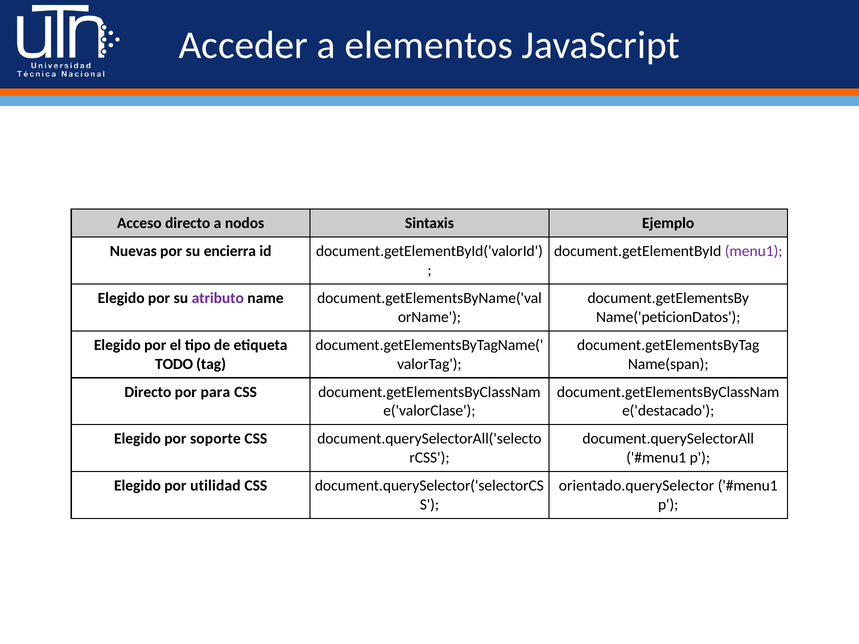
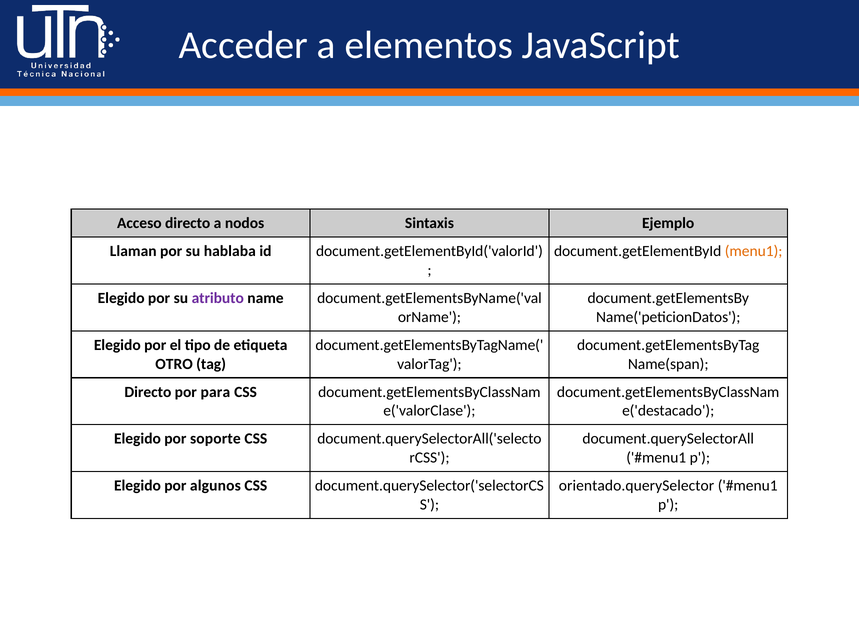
Nuevas: Nuevas -> Llaman
encierra: encierra -> hablaba
menu1 colour: purple -> orange
TODO: TODO -> OTRO
utilidad: utilidad -> algunos
